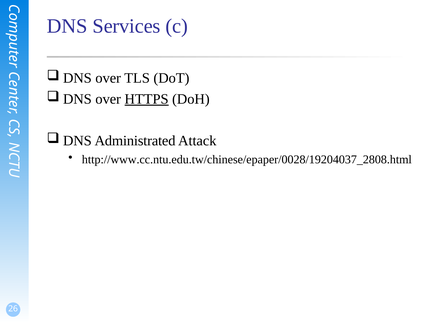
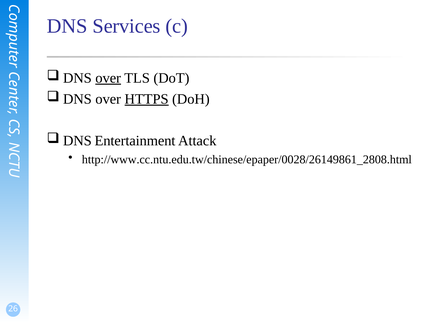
over at (108, 78) underline: none -> present
Administrated: Administrated -> Entertainment
http://www.cc.ntu.edu.tw/chinese/epaper/0028/19204037_2808.html: http://www.cc.ntu.edu.tw/chinese/epaper/0028/19204037_2808.html -> http://www.cc.ntu.edu.tw/chinese/epaper/0028/26149861_2808.html
